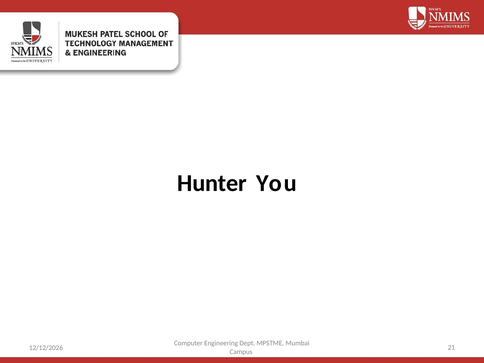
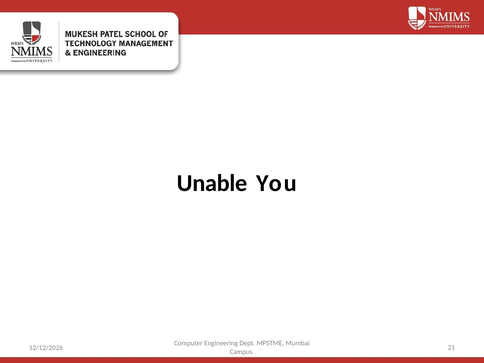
Hunter: Hunter -> Unable
